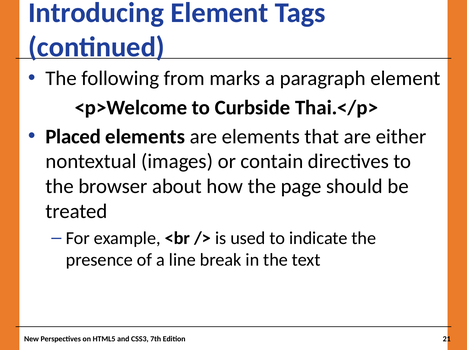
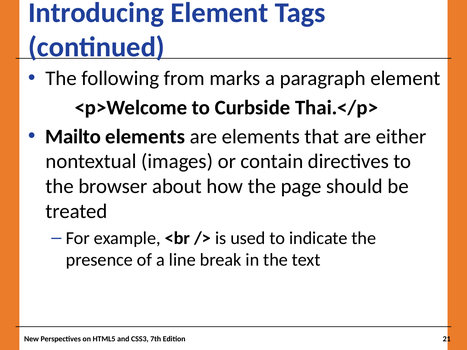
Placed: Placed -> Mailto
